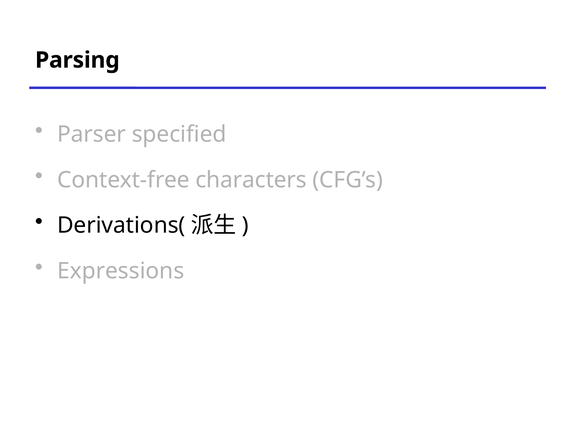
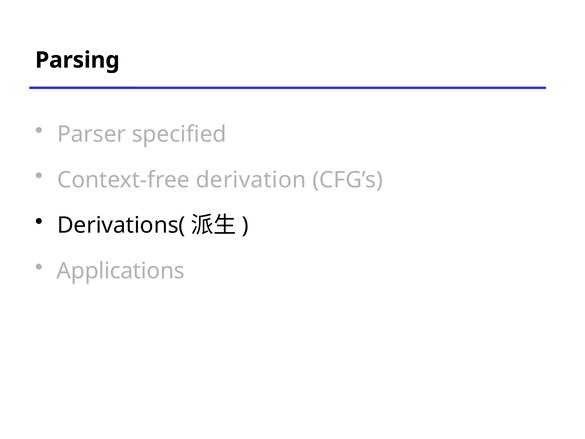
characters: characters -> derivation
Expressions: Expressions -> Applications
